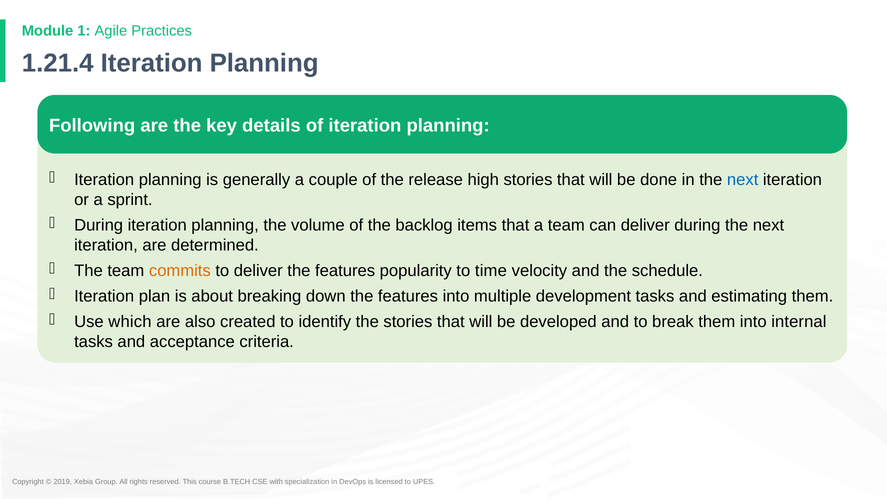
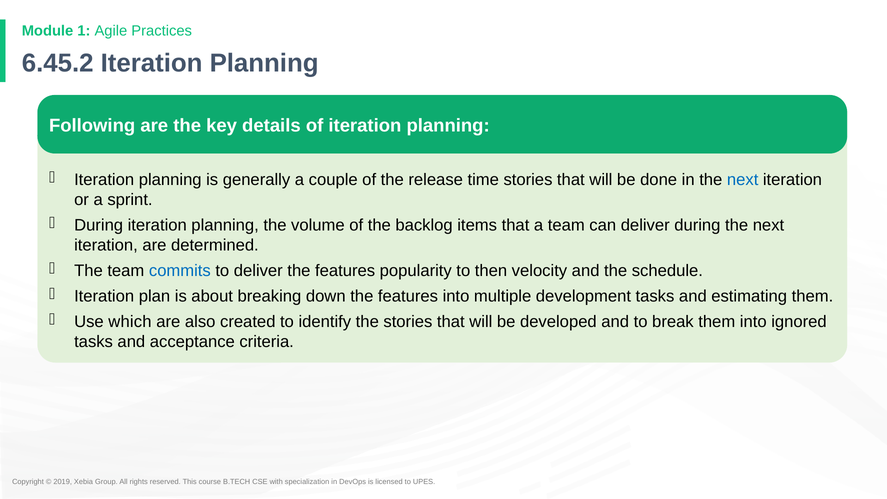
1.21.4: 1.21.4 -> 6.45.2
high: high -> time
commits colour: orange -> blue
time: time -> then
internal: internal -> ignored
